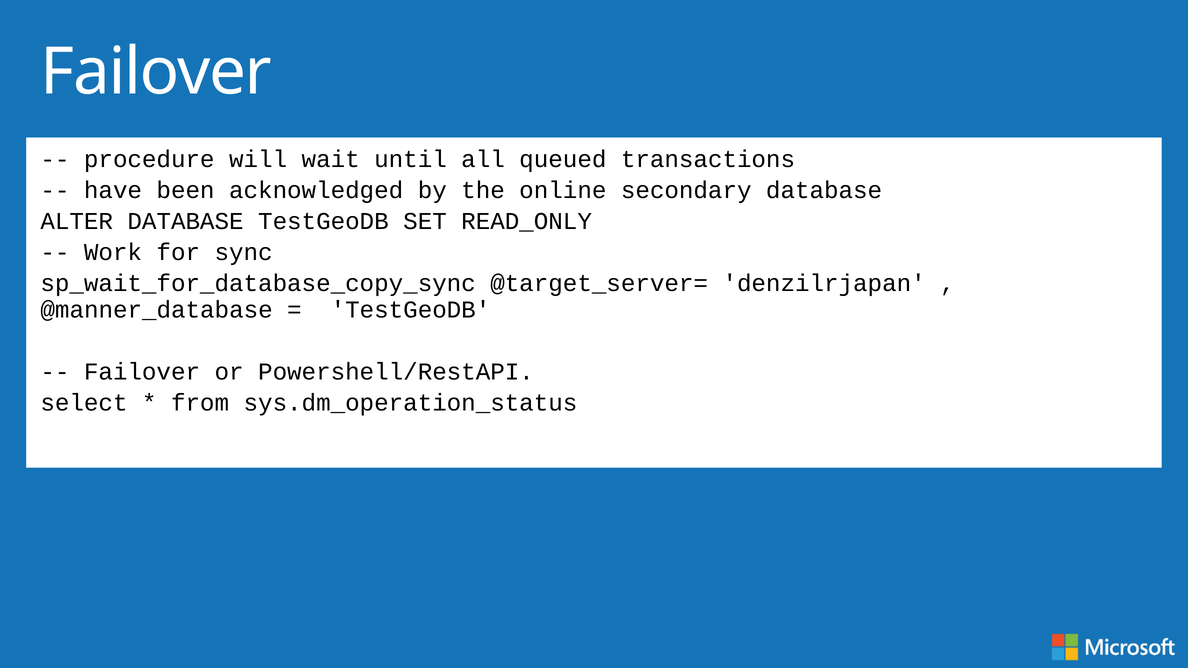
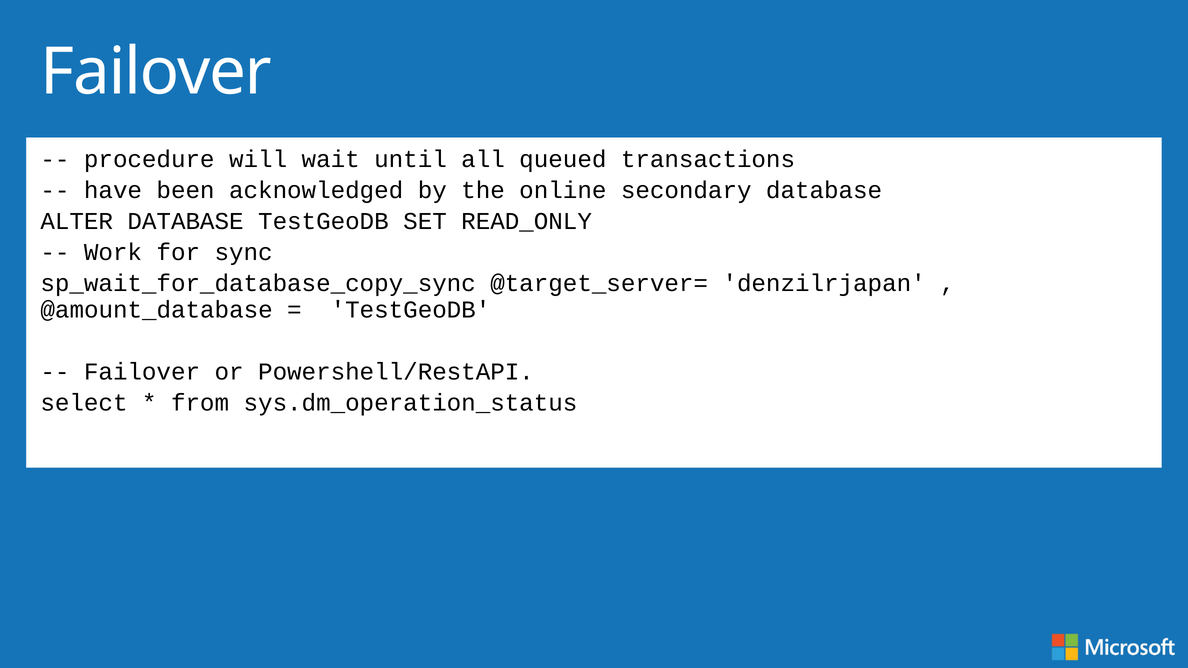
@manner_database: @manner_database -> @amount_database
